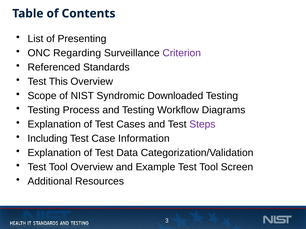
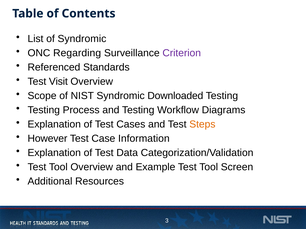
of Presenting: Presenting -> Syndromic
This: This -> Visit
Steps colour: purple -> orange
Including: Including -> However
